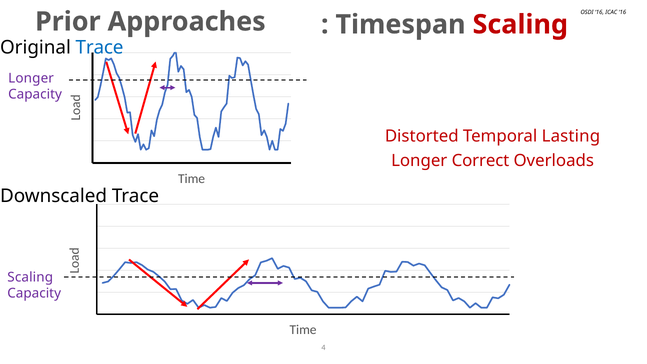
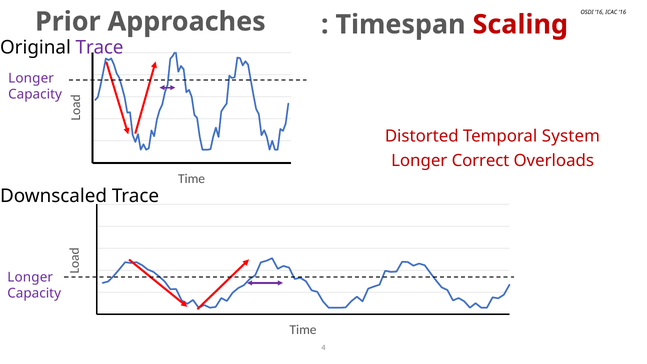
Trace at (100, 48) colour: blue -> purple
Lasting: Lasting -> System
Scaling at (30, 277): Scaling -> Longer
